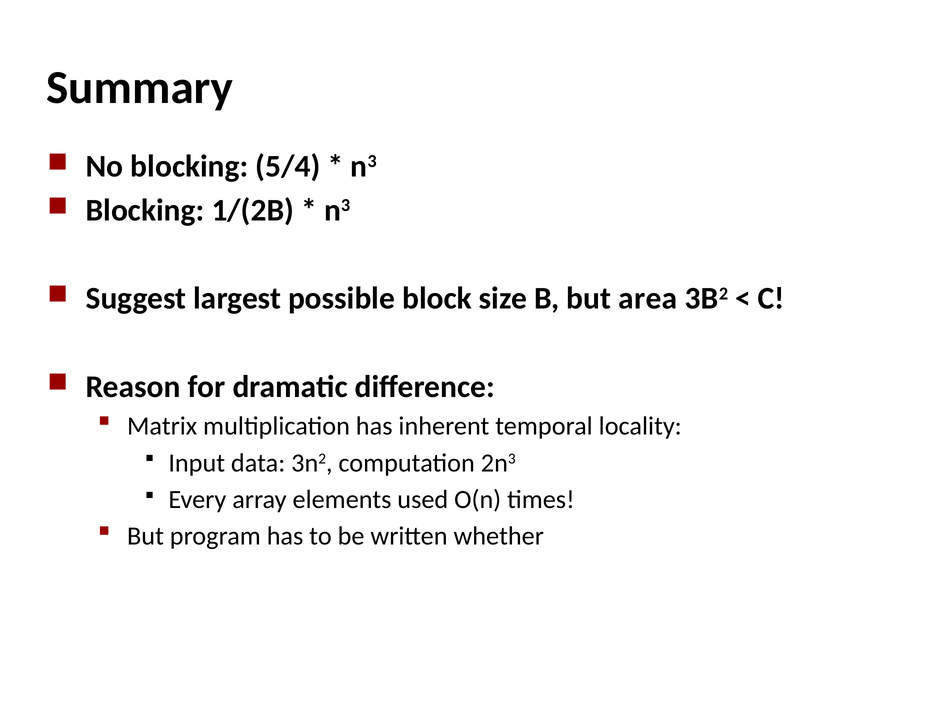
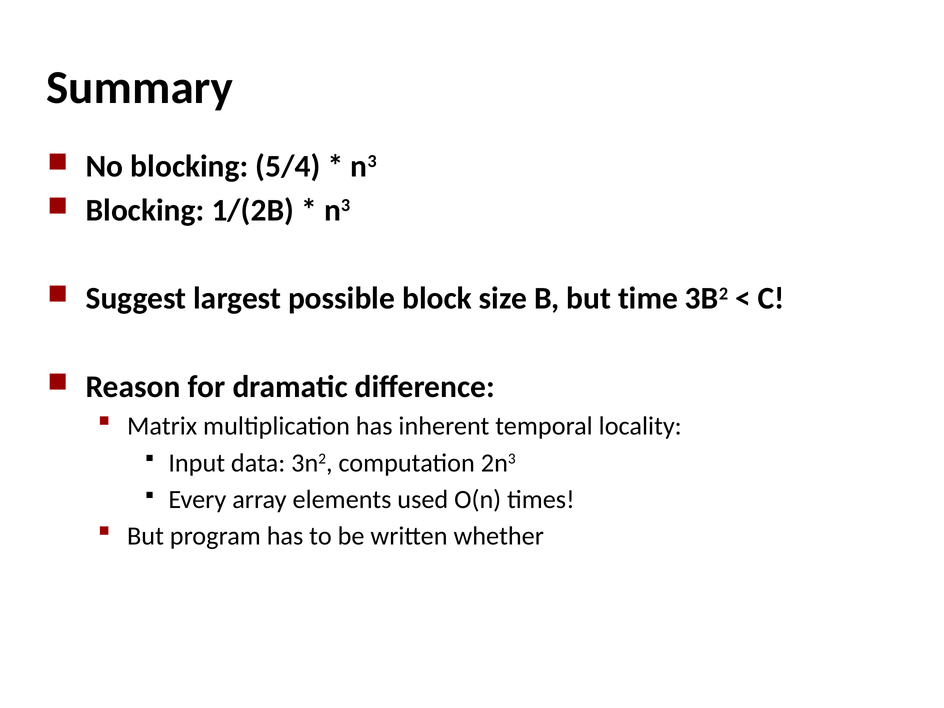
area: area -> time
